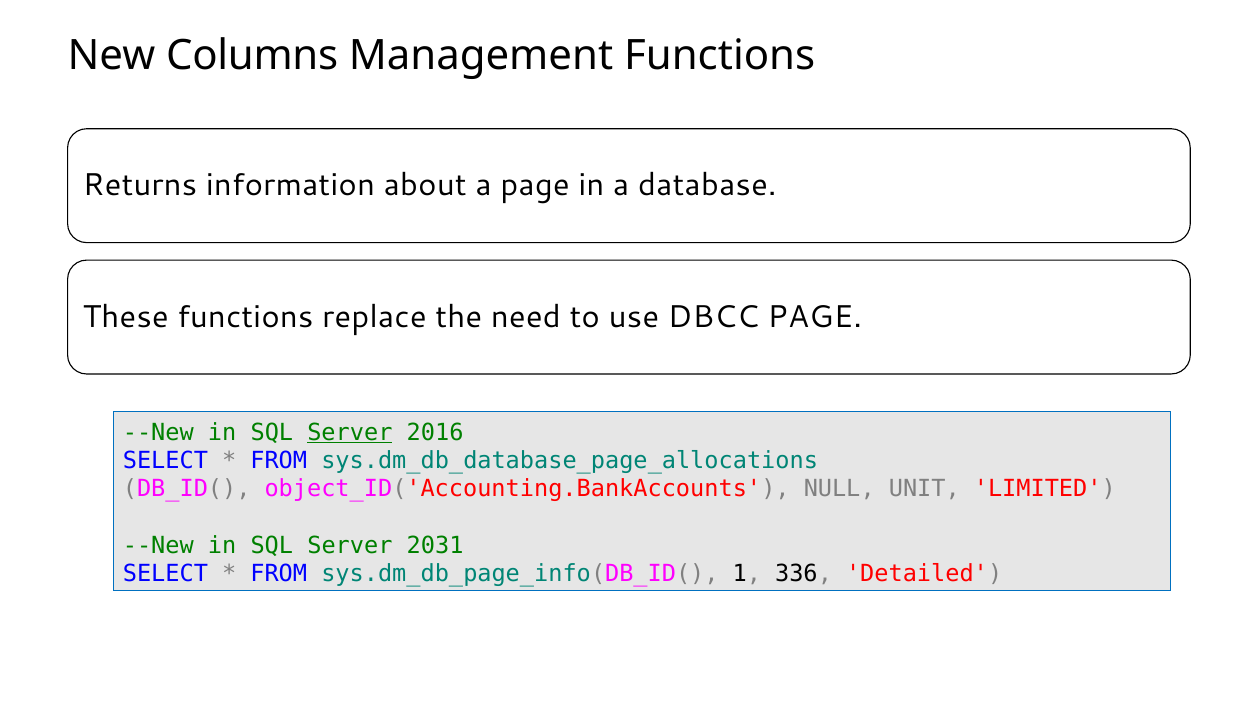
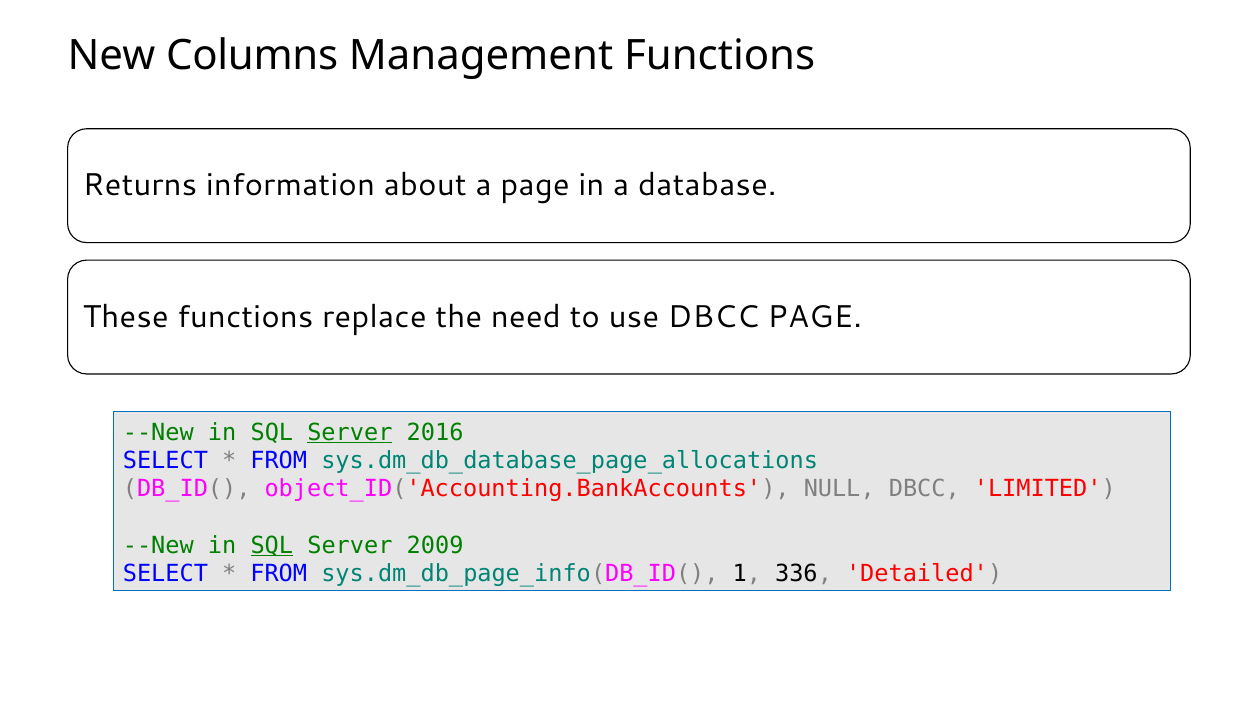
NULL UNIT: UNIT -> DBCC
SQL at (272, 546) underline: none -> present
2031: 2031 -> 2009
